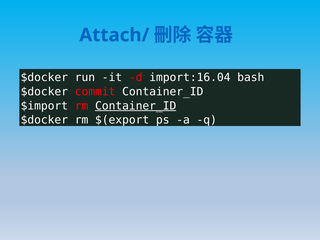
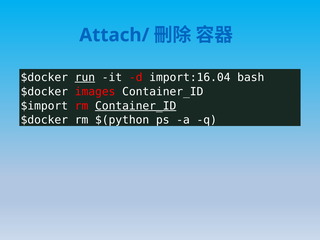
run underline: none -> present
commit: commit -> images
$(export: $(export -> $(python
